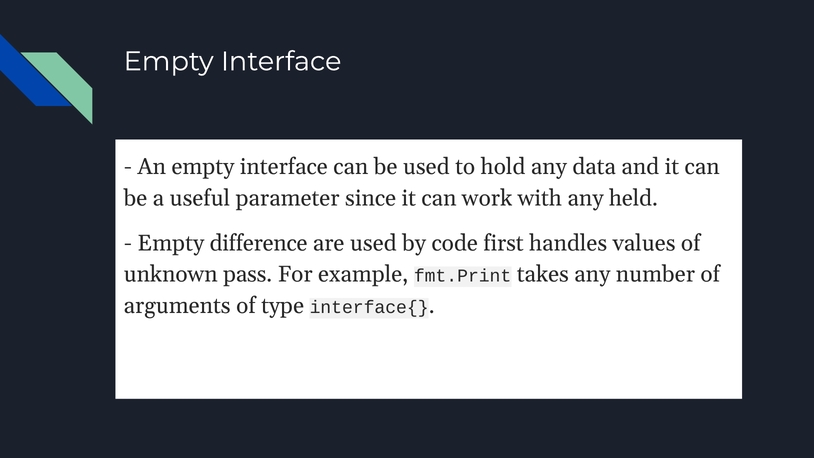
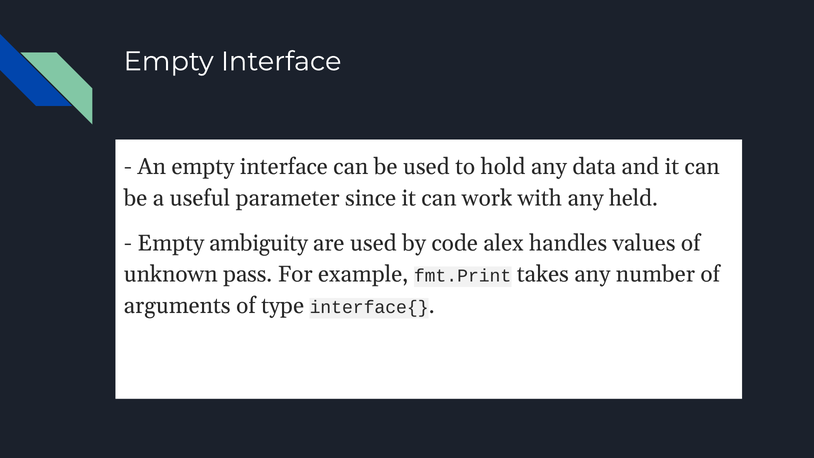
difference: difference -> ambiguity
first: first -> alex
